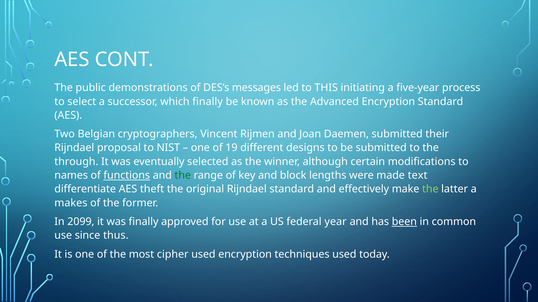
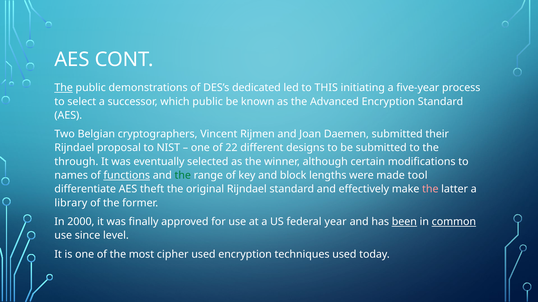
The at (64, 88) underline: none -> present
messages: messages -> dedicated
which finally: finally -> public
19: 19 -> 22
text: text -> tool
the at (430, 189) colour: light green -> pink
makes: makes -> library
2099: 2099 -> 2000
common underline: none -> present
thus: thus -> level
